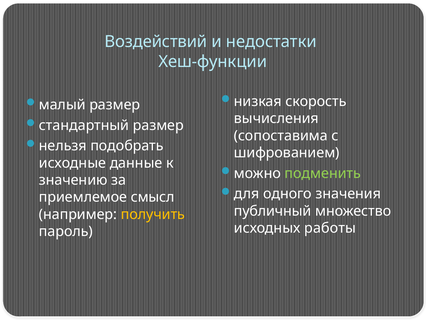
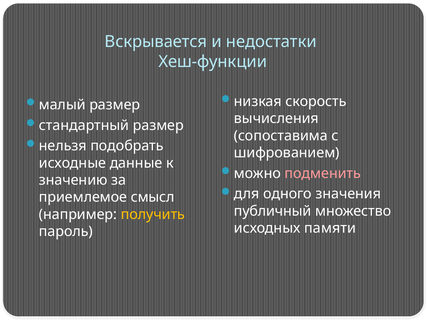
Воздействий: Воздействий -> Вскрывается
подменить colour: light green -> pink
работы: работы -> памяти
